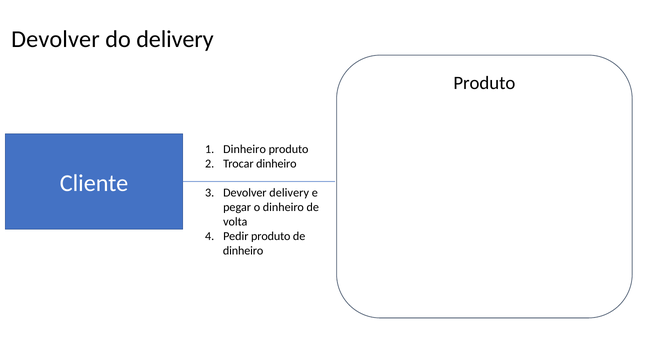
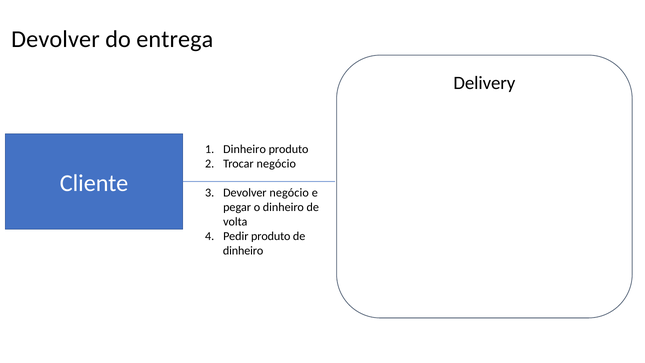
do delivery: delivery -> entrega
Produto at (484, 83): Produto -> Delivery
Trocar dinheiro: dinheiro -> negócio
Devolver delivery: delivery -> negócio
